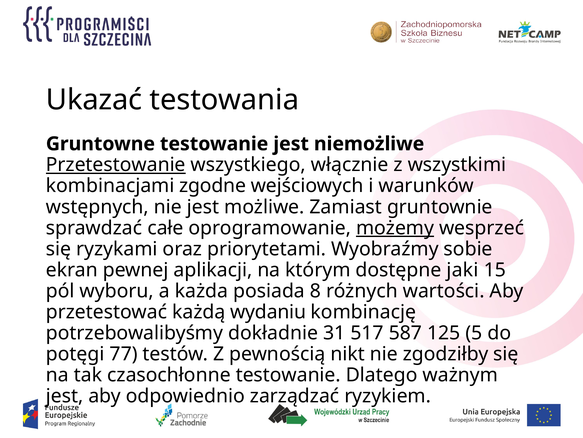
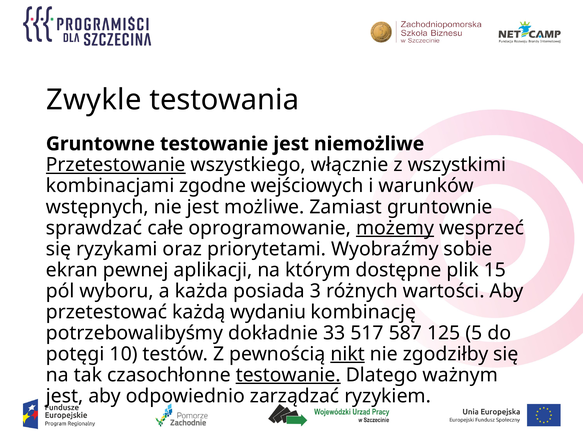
Ukazać: Ukazać -> Zwykle
jaki: jaki -> plik
8: 8 -> 3
31: 31 -> 33
77: 77 -> 10
nikt underline: none -> present
testowanie at (288, 374) underline: none -> present
